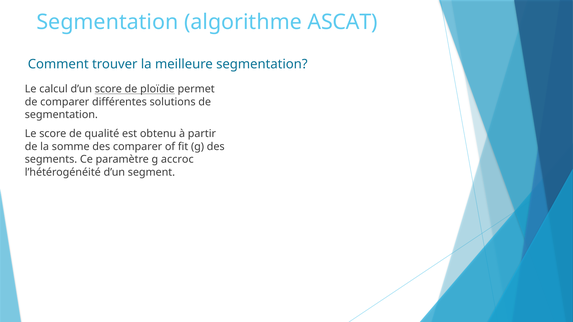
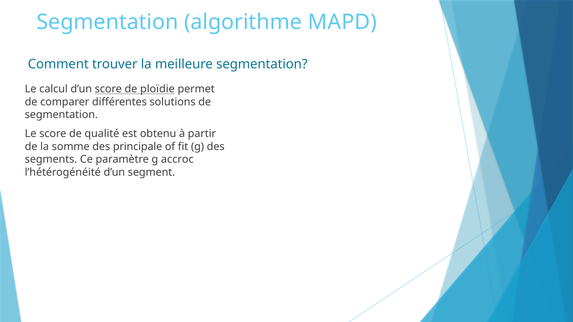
ASCAT: ASCAT -> MAPD
des comparer: comparer -> principale
